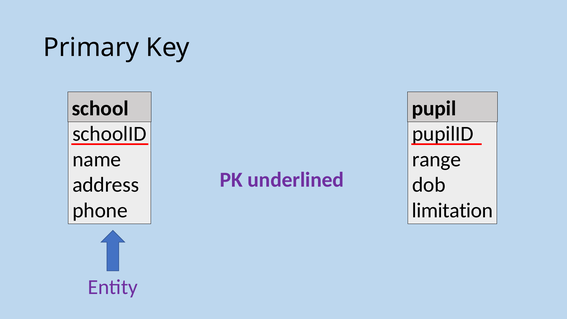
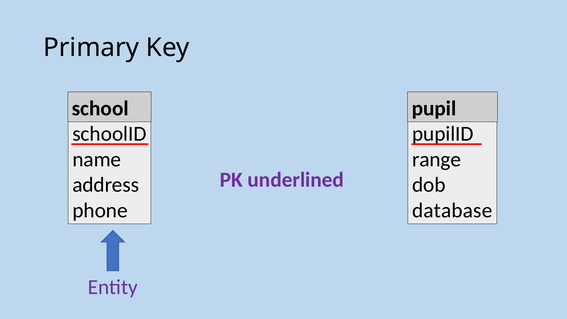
limitation: limitation -> database
